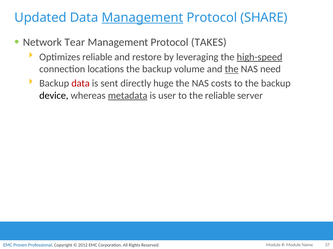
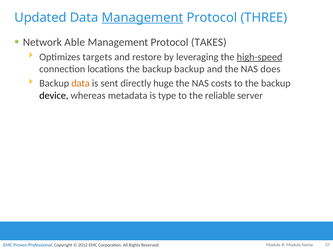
SHARE: SHARE -> THREE
Tear: Tear -> Able
Optimizes reliable: reliable -> targets
backup volume: volume -> backup
the at (232, 69) underline: present -> none
need: need -> does
data at (81, 84) colour: red -> orange
metadata underline: present -> none
user: user -> type
